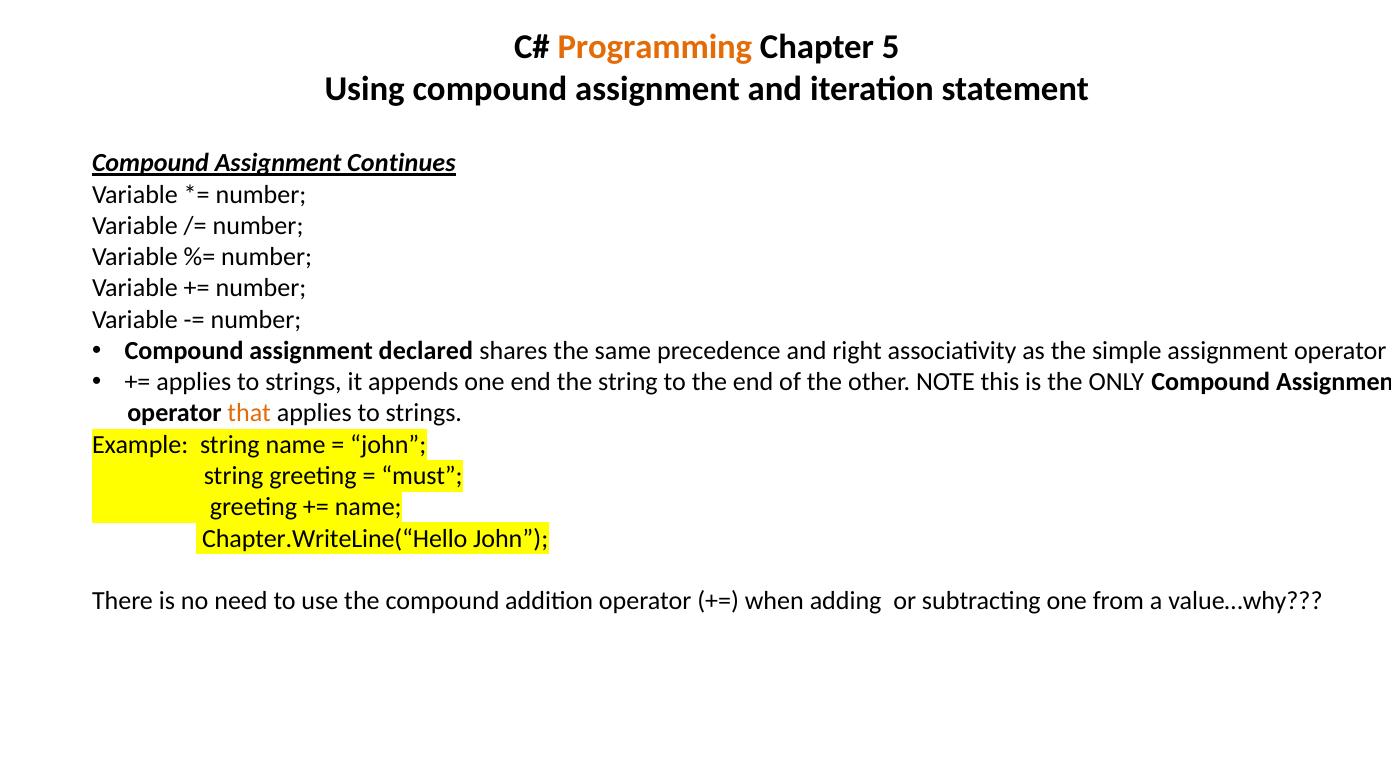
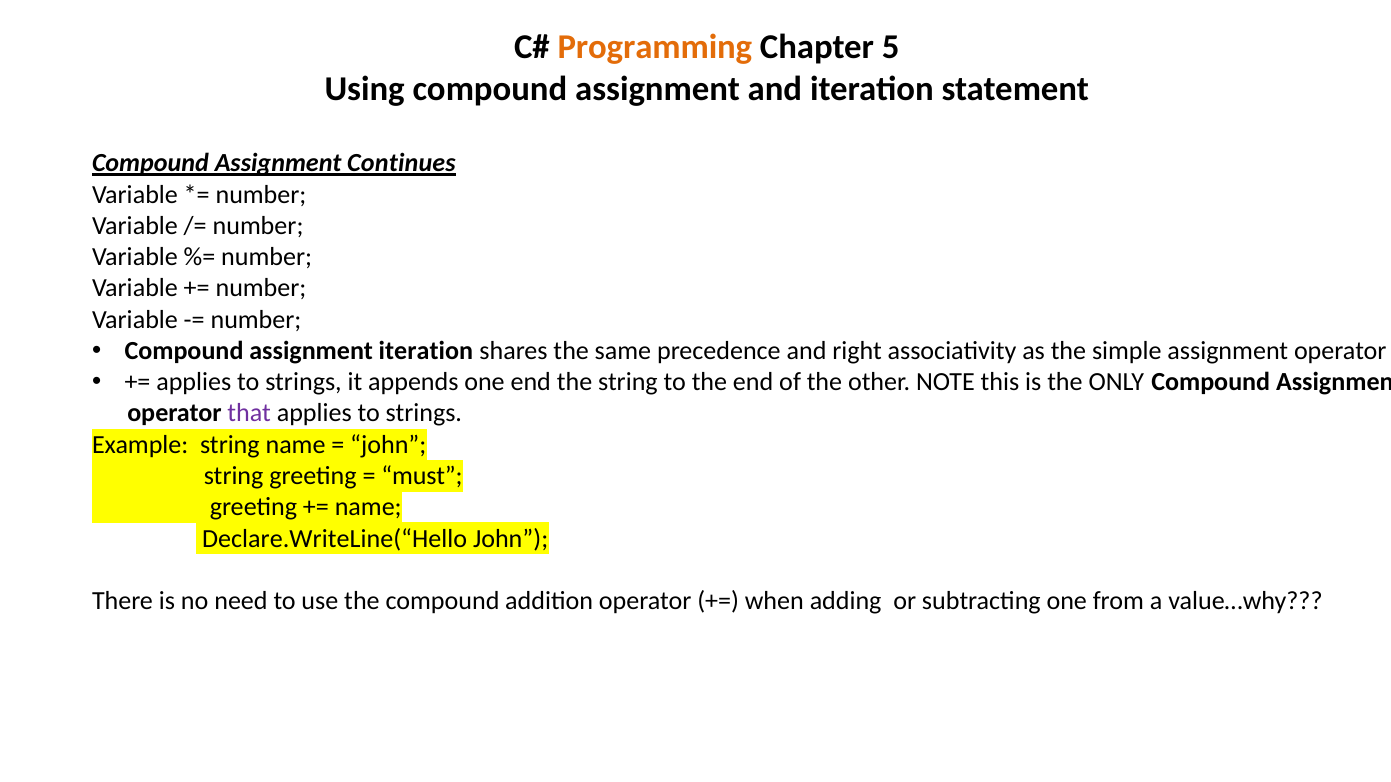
assignment declared: declared -> iteration
that colour: orange -> purple
Chapter.WriteLine(“Hello: Chapter.WriteLine(“Hello -> Declare.WriteLine(“Hello
